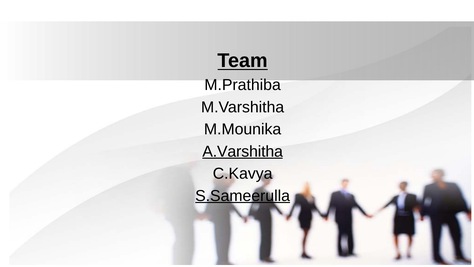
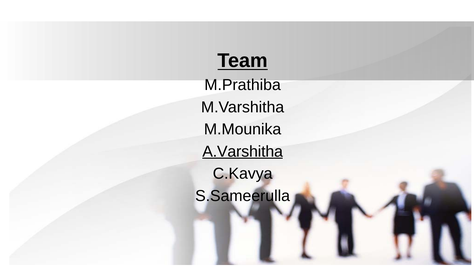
S.Sameerulla underline: present -> none
